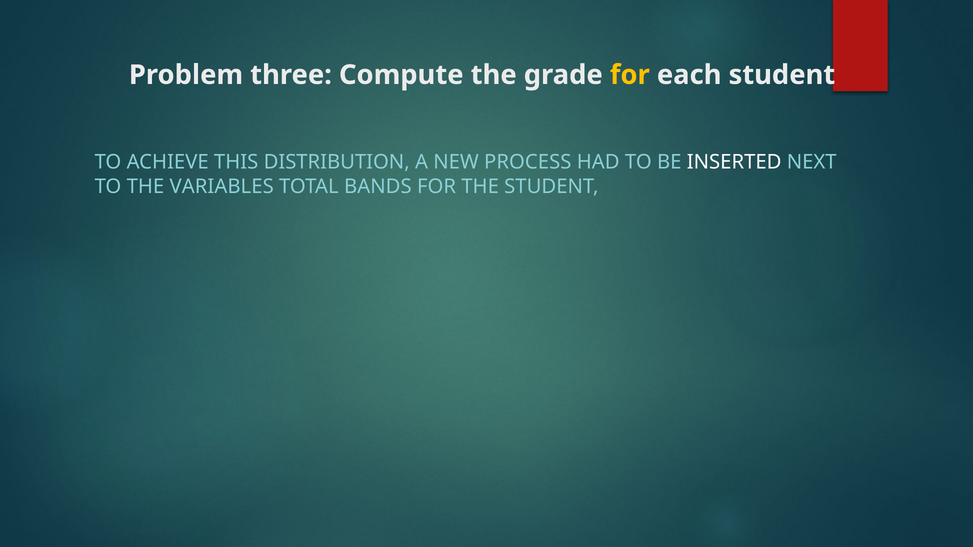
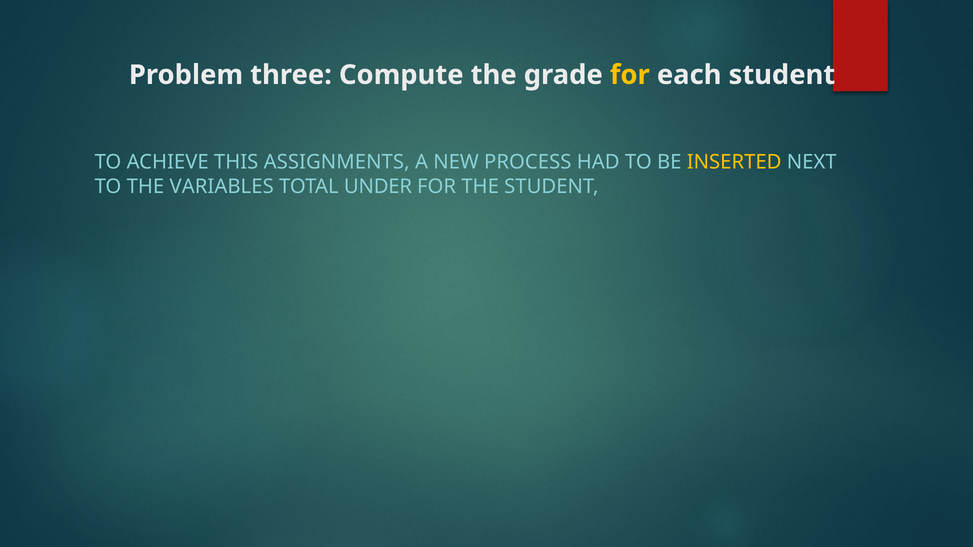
DISTRIBUTION: DISTRIBUTION -> ASSIGNMENTS
INSERTED colour: white -> yellow
BANDS: BANDS -> UNDER
